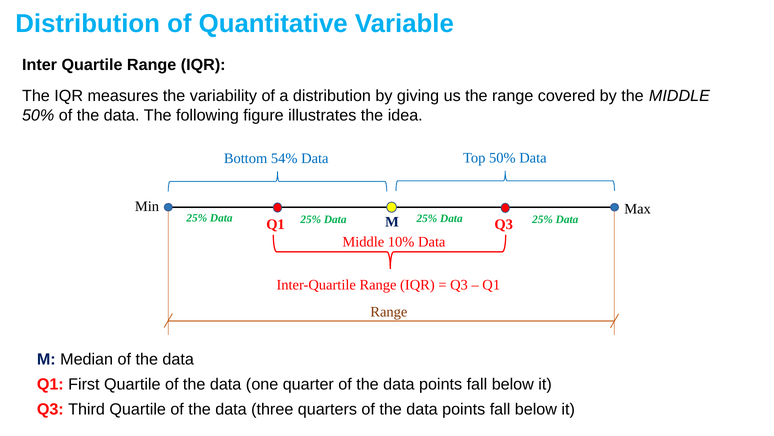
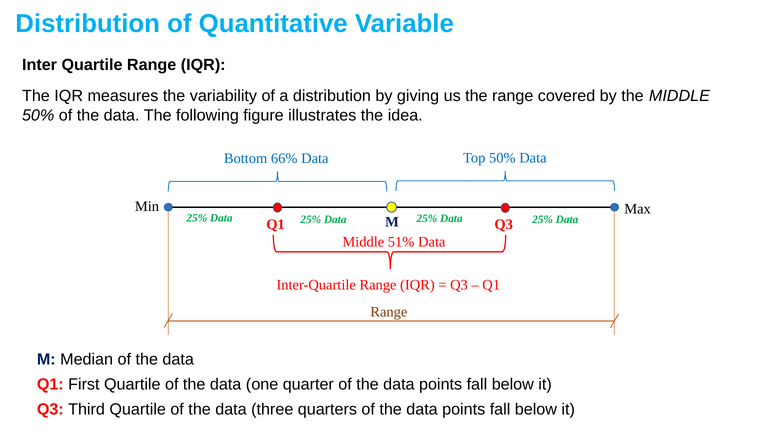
54%: 54% -> 66%
10%: 10% -> 51%
